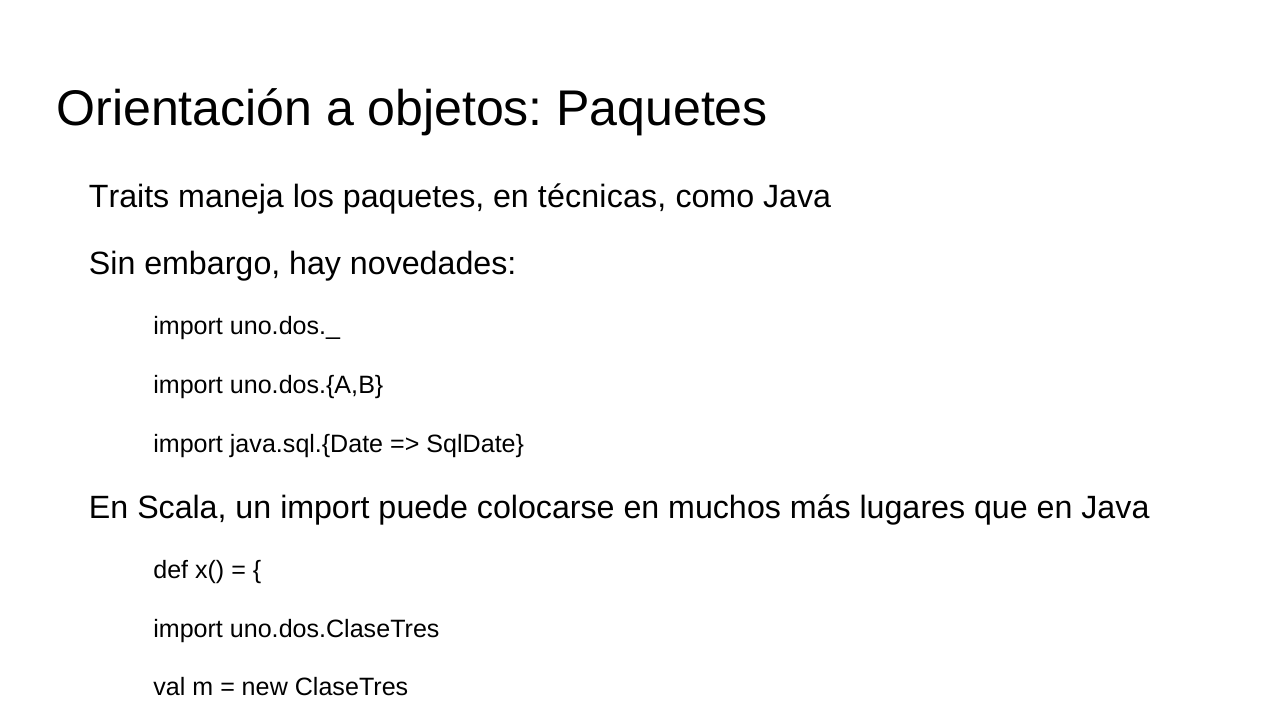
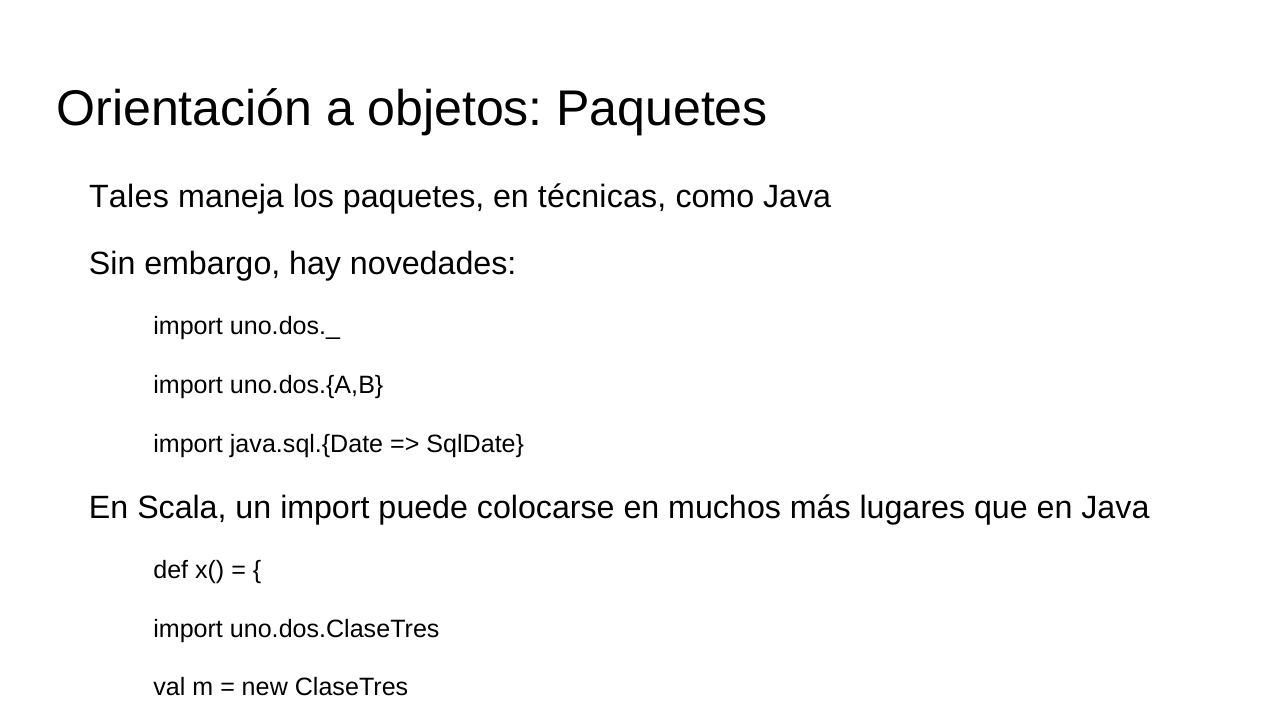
Traits: Traits -> Tales
